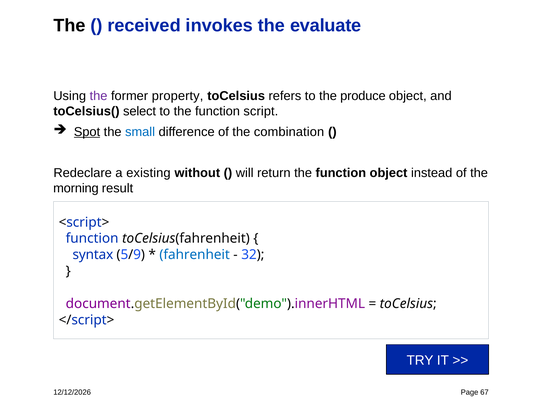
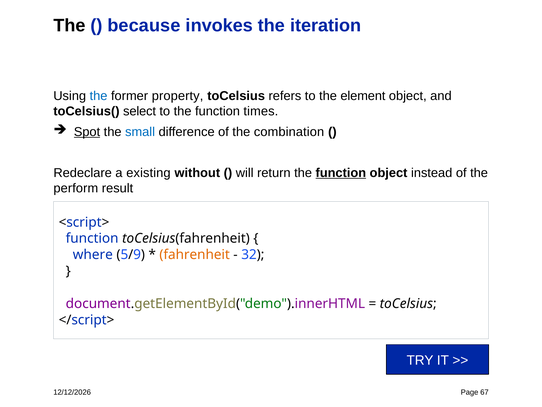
received: received -> because
evaluate: evaluate -> iteration
the at (99, 96) colour: purple -> blue
produce: produce -> element
script: script -> times
function at (341, 173) underline: none -> present
morning: morning -> perform
syntax: syntax -> where
fahrenheit colour: blue -> orange
